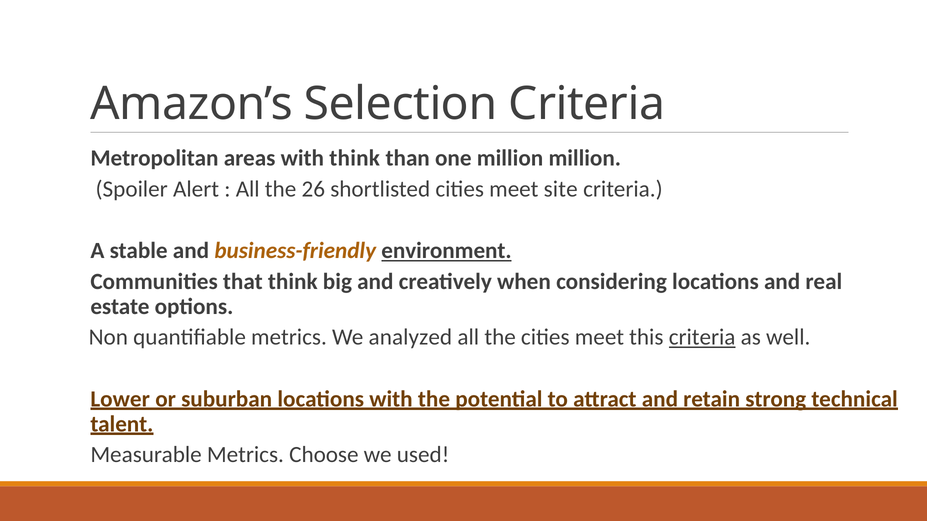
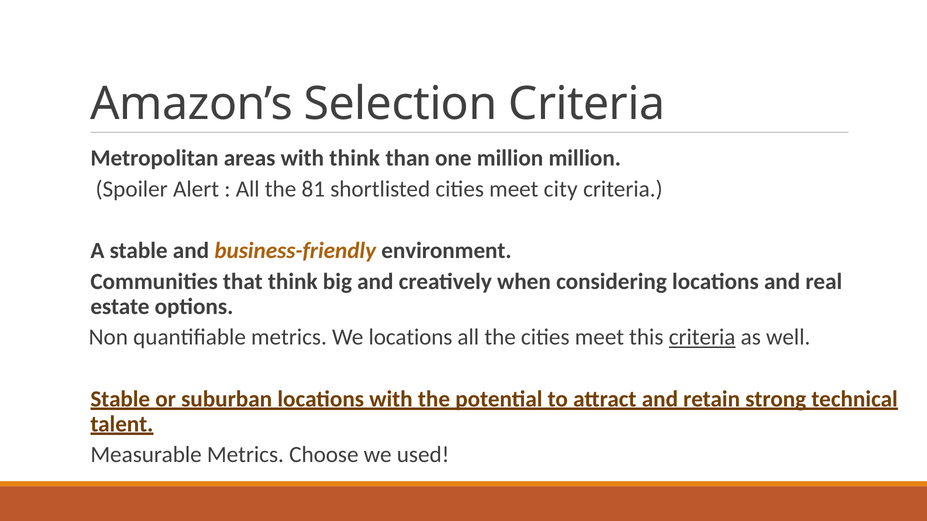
26: 26 -> 81
site: site -> city
environment underline: present -> none
We analyzed: analyzed -> locations
Lower at (120, 399): Lower -> Stable
